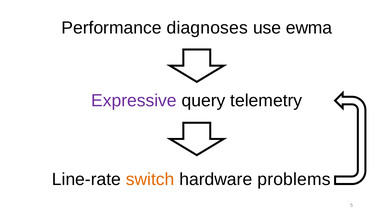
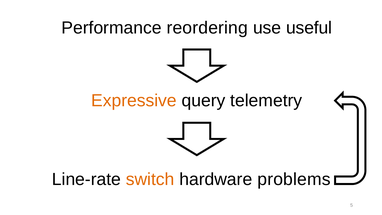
diagnoses: diagnoses -> reordering
ewma: ewma -> useful
Expressive colour: purple -> orange
